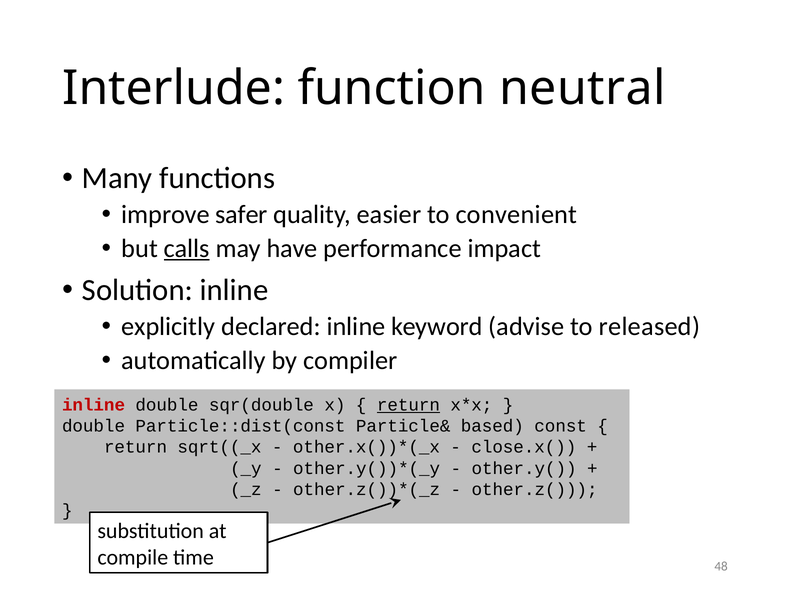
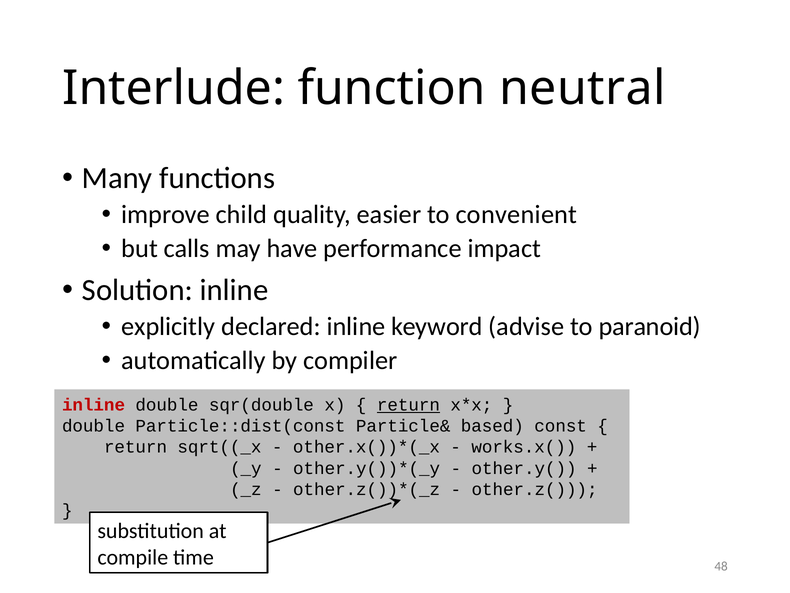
safer: safer -> child
calls underline: present -> none
released: released -> paranoid
close.x(: close.x( -> works.x(
